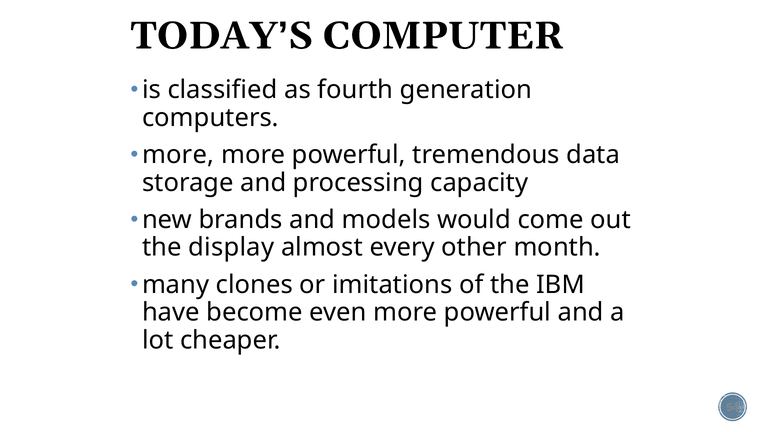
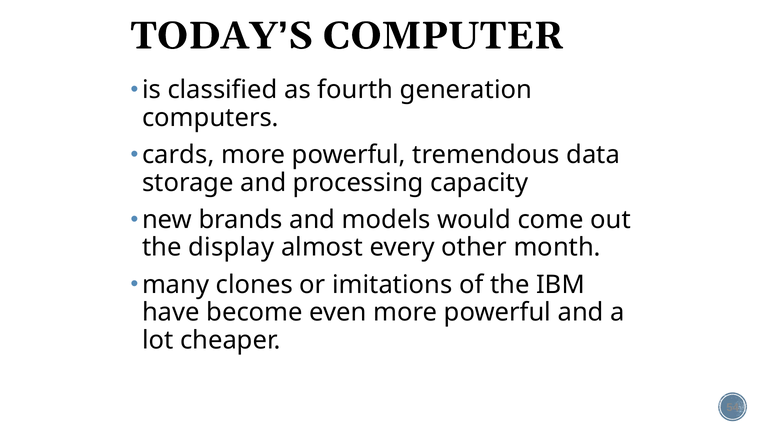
more at (178, 155): more -> cards
